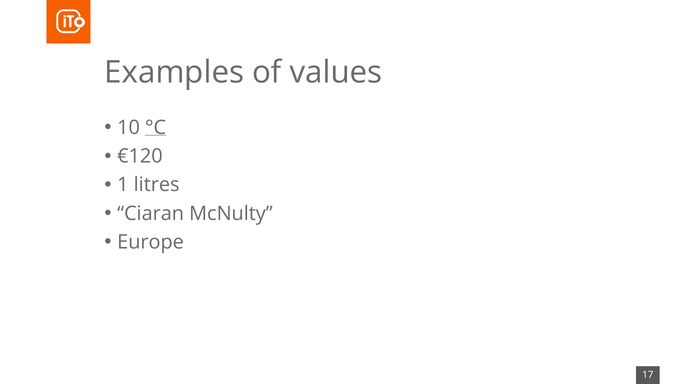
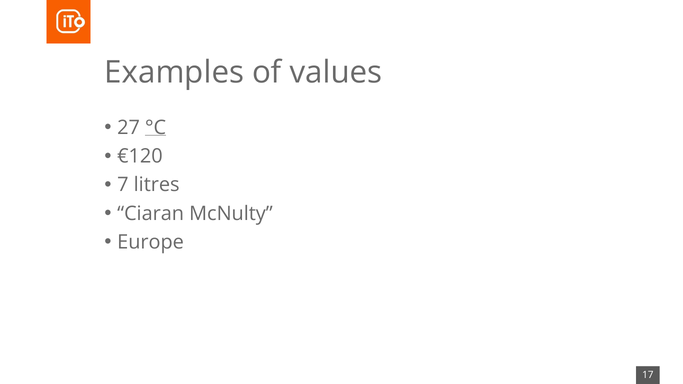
10: 10 -> 27
1: 1 -> 7
